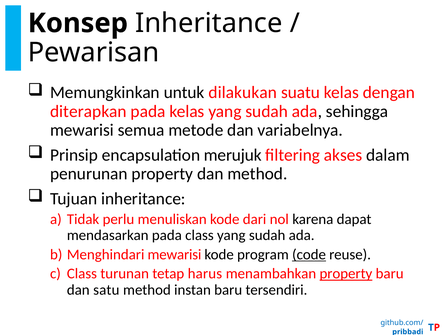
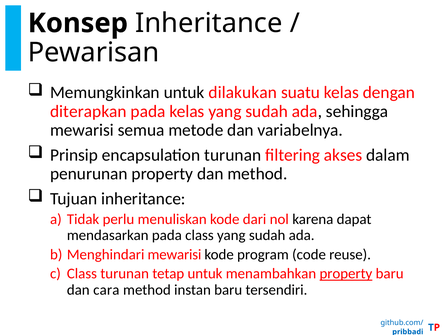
encapsulation merujuk: merujuk -> turunan
code underline: present -> none
tetap harus: harus -> untuk
satu: satu -> cara
